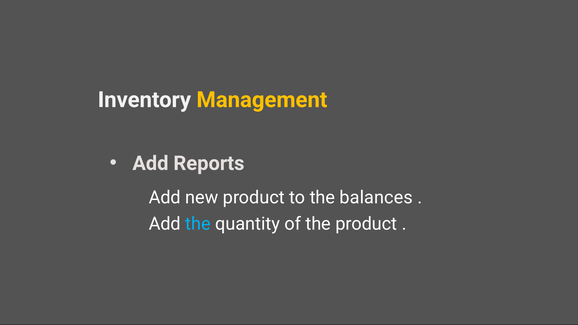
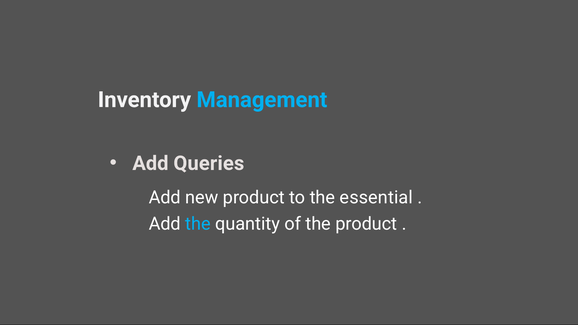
Management colour: yellow -> light blue
Reports: Reports -> Queries
balances: balances -> essential
